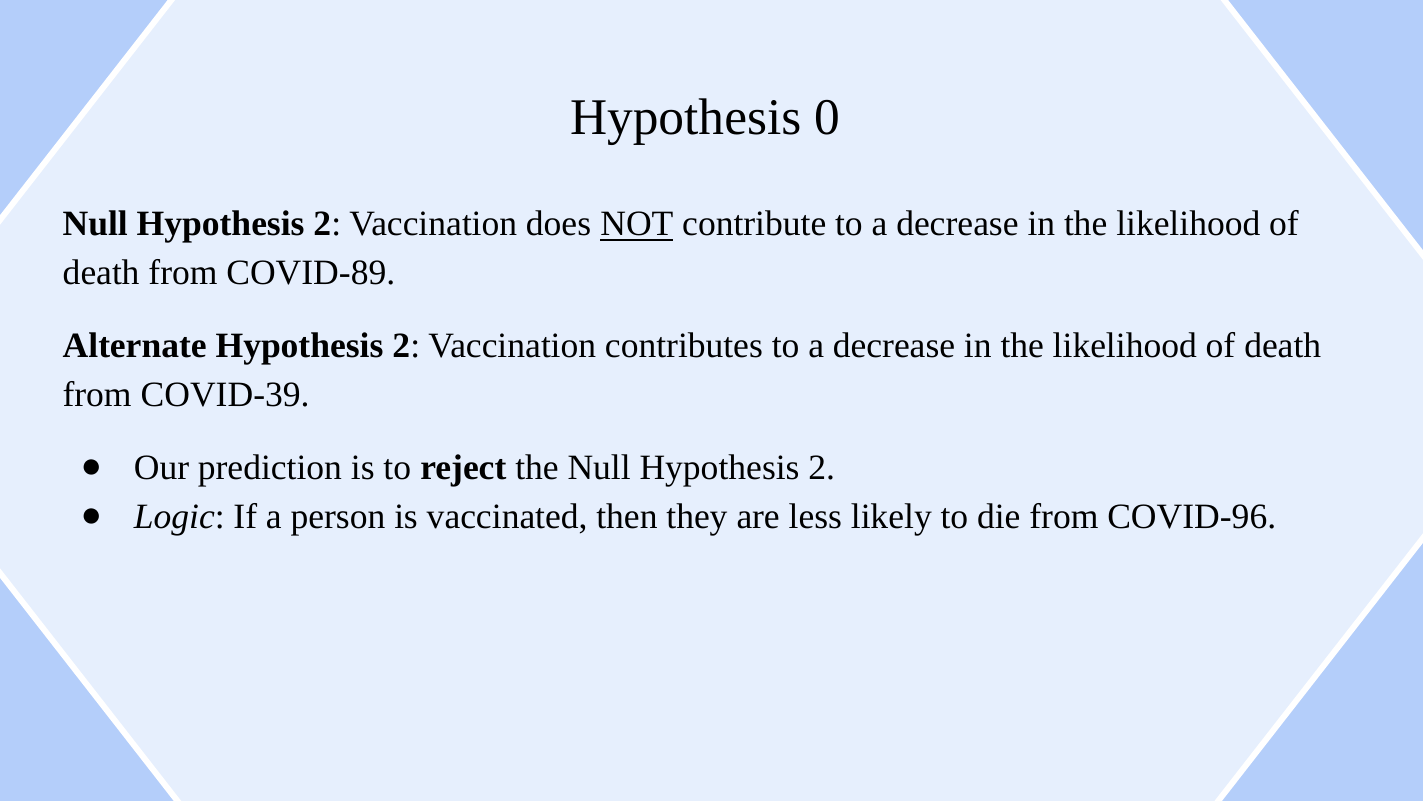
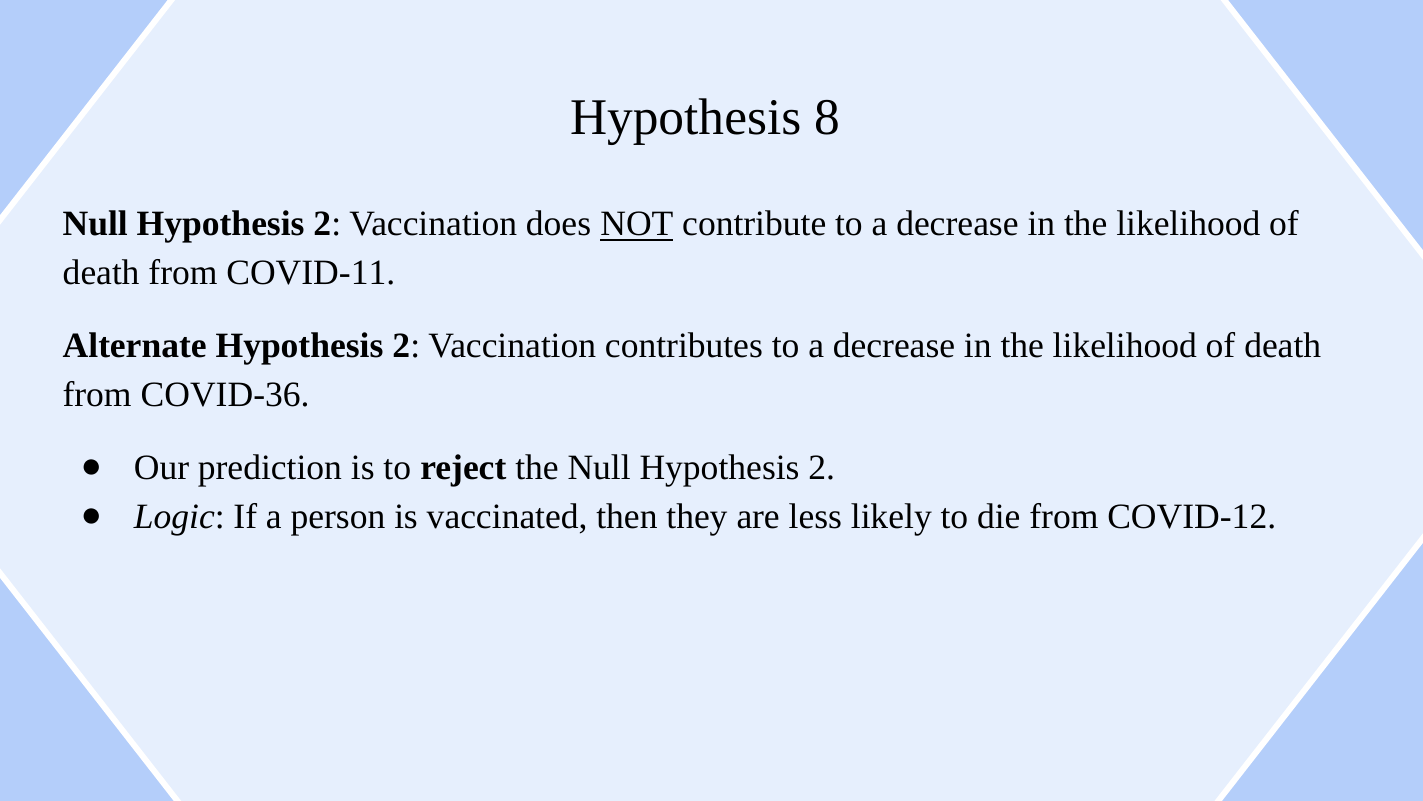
0: 0 -> 8
COVID-89: COVID-89 -> COVID-11
COVID-39: COVID-39 -> COVID-36
COVID-96: COVID-96 -> COVID-12
